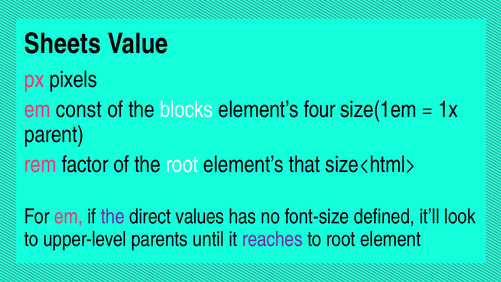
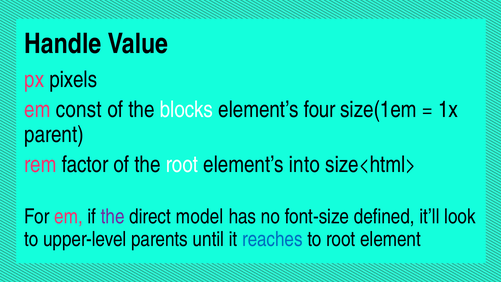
Sheets: Sheets -> Handle
that: that -> into
values: values -> model
reaches colour: purple -> blue
